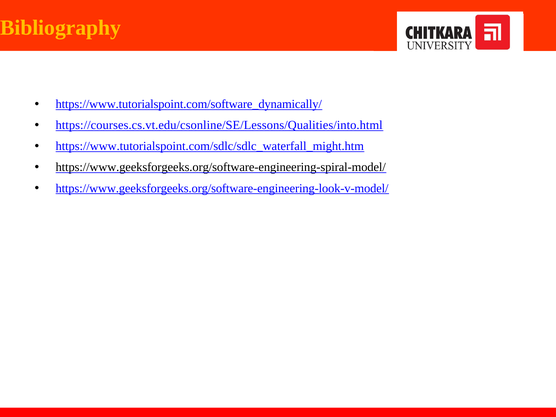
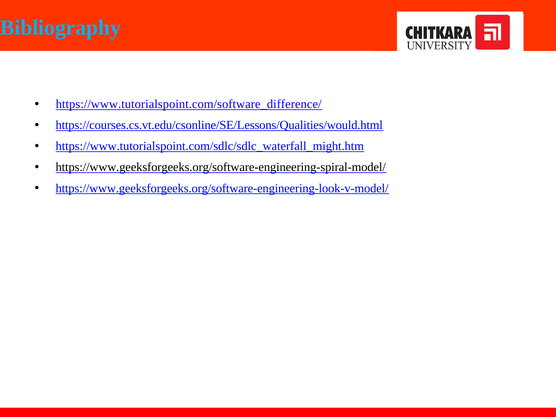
Bibliography colour: yellow -> light blue
https://www.tutorialspoint.com/software_dynamically/: https://www.tutorialspoint.com/software_dynamically/ -> https://www.tutorialspoint.com/software_difference/
https://courses.cs.vt.edu/csonline/SE/Lessons/Qualities/into.html: https://courses.cs.vt.edu/csonline/SE/Lessons/Qualities/into.html -> https://courses.cs.vt.edu/csonline/SE/Lessons/Qualities/would.html
